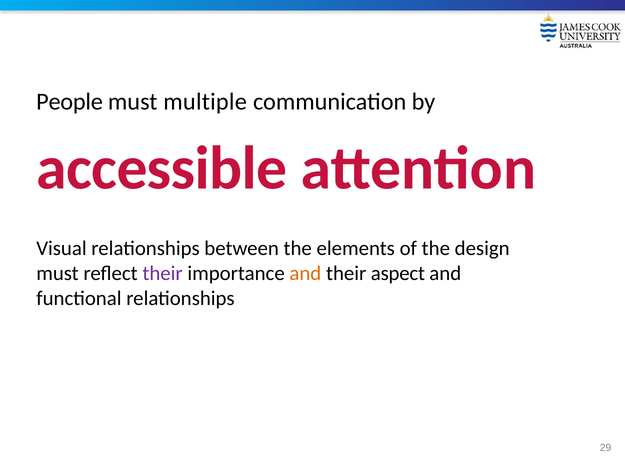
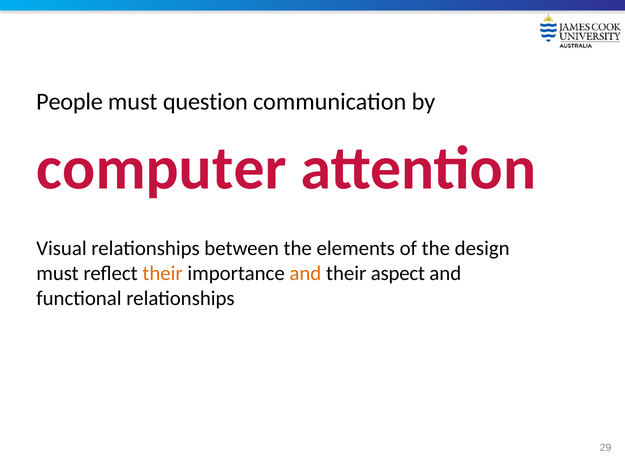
multiple: multiple -> question
accessible: accessible -> computer
their at (163, 273) colour: purple -> orange
